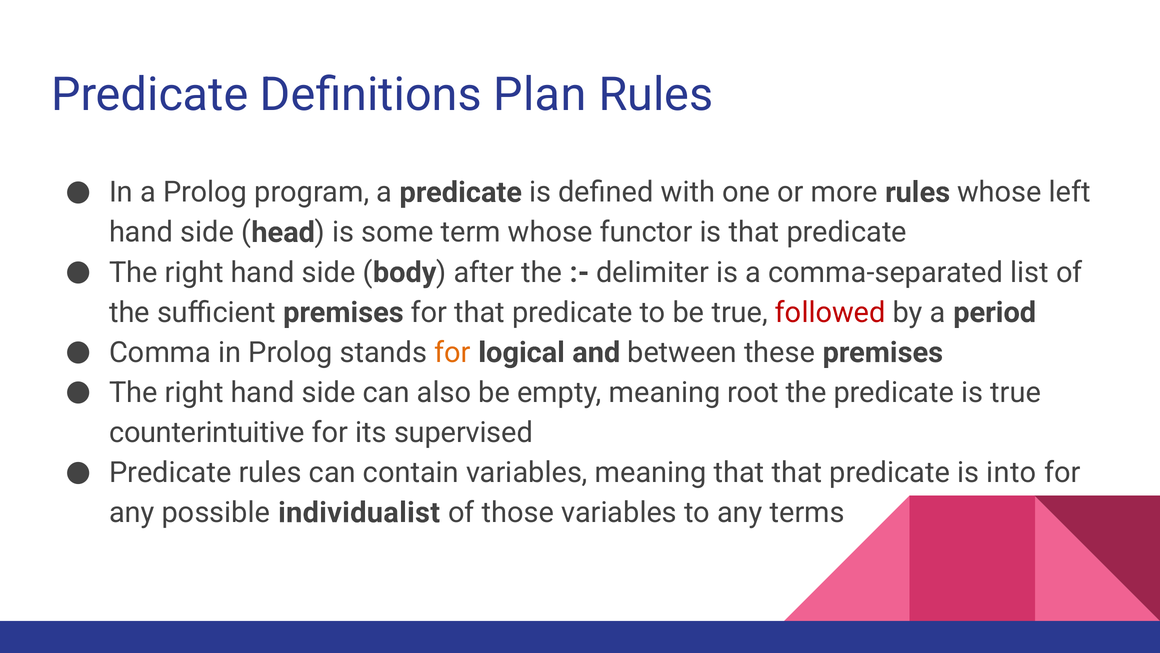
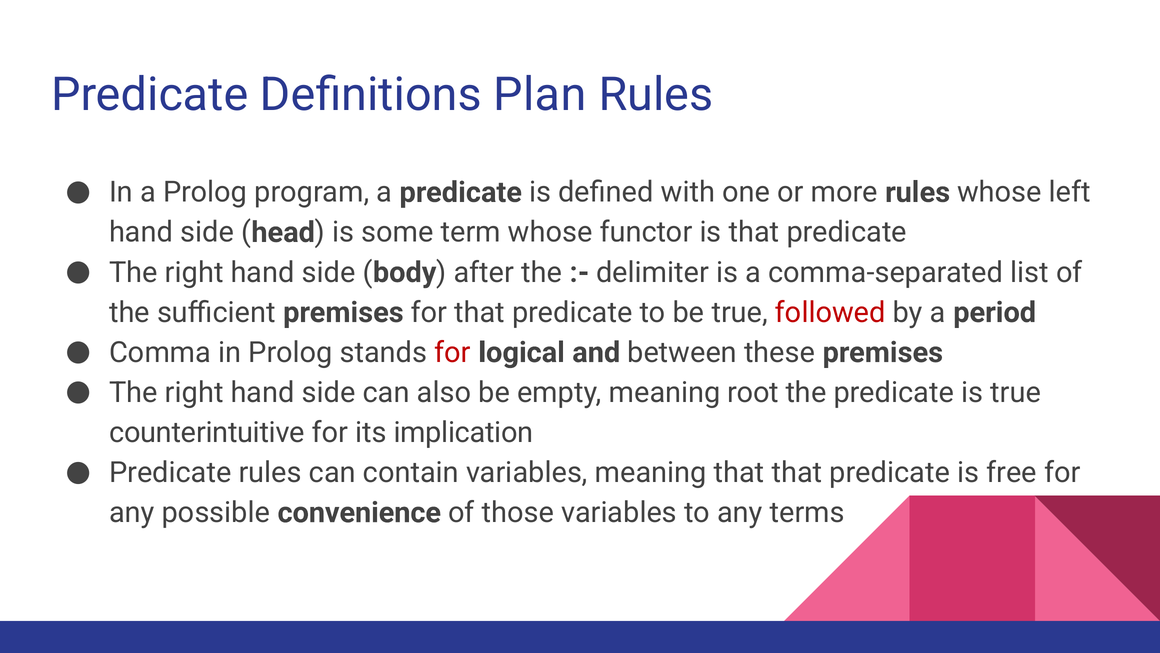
for at (453, 352) colour: orange -> red
supervised: supervised -> implication
into: into -> free
individualist: individualist -> convenience
